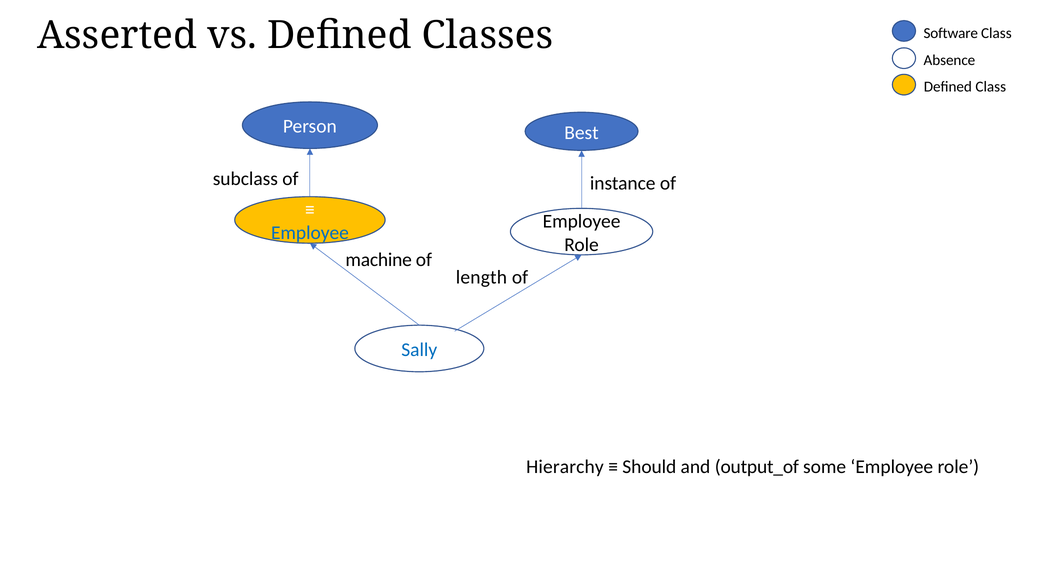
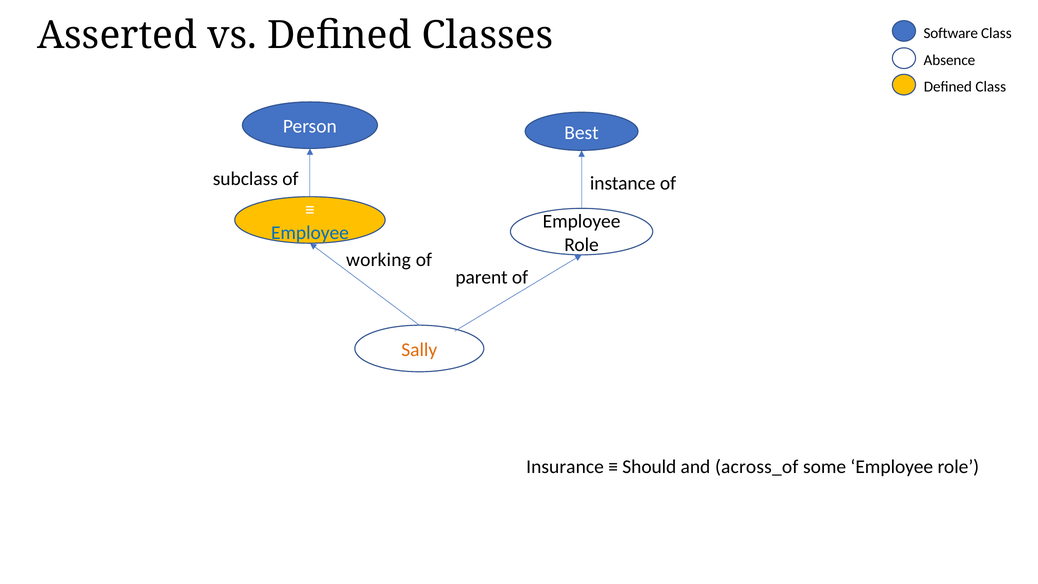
machine: machine -> working
length: length -> parent
Sally colour: blue -> orange
Hierarchy: Hierarchy -> Insurance
output_of: output_of -> across_of
